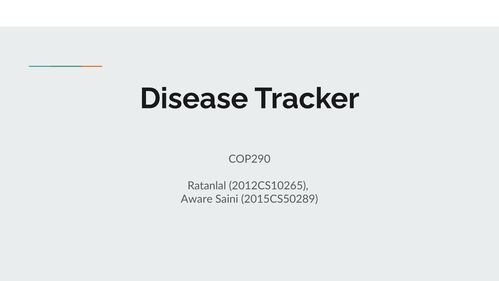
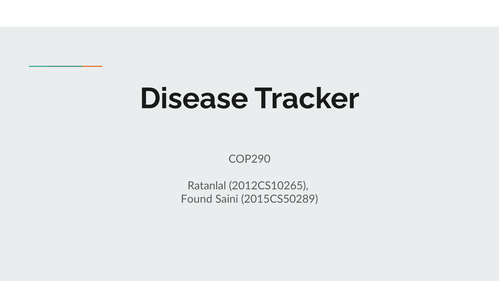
Aware: Aware -> Found
